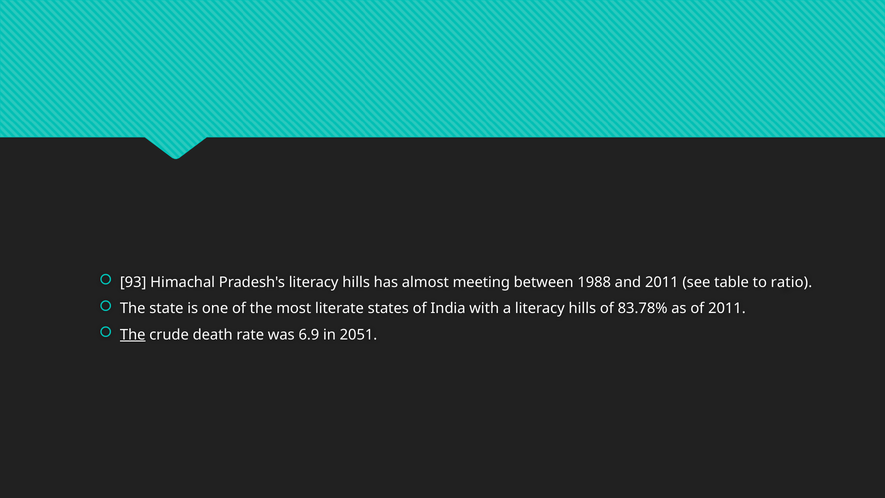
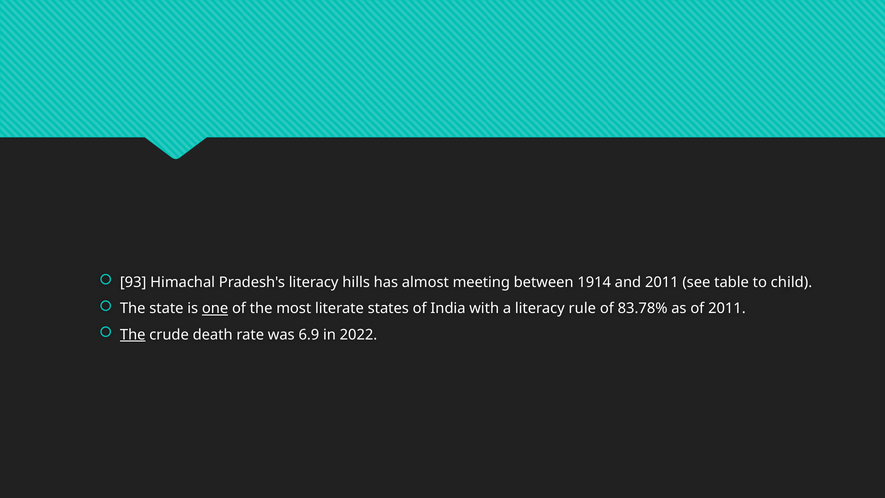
1988: 1988 -> 1914
ratio: ratio -> child
one underline: none -> present
a literacy hills: hills -> rule
2051: 2051 -> 2022
